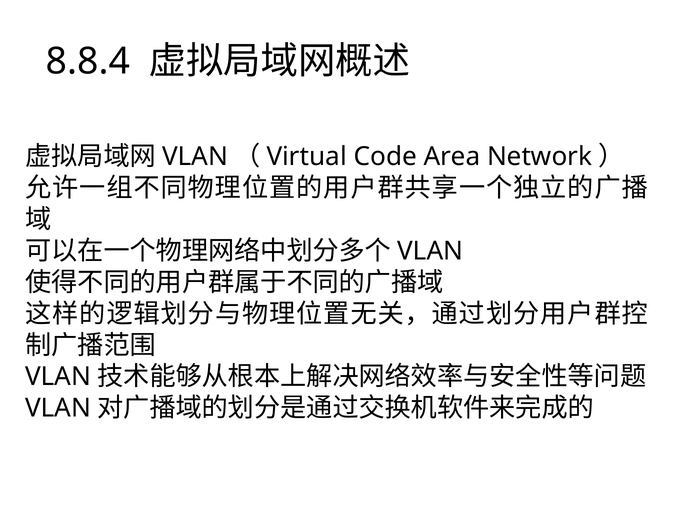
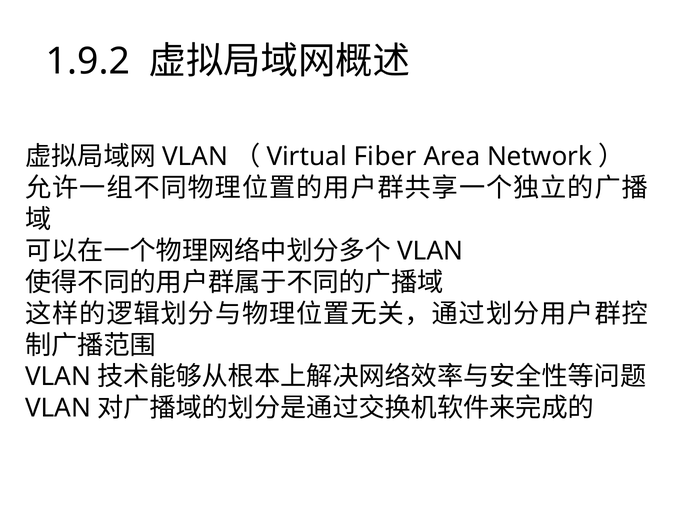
8.8.4: 8.8.4 -> 1.9.2
Code: Code -> Fiber
